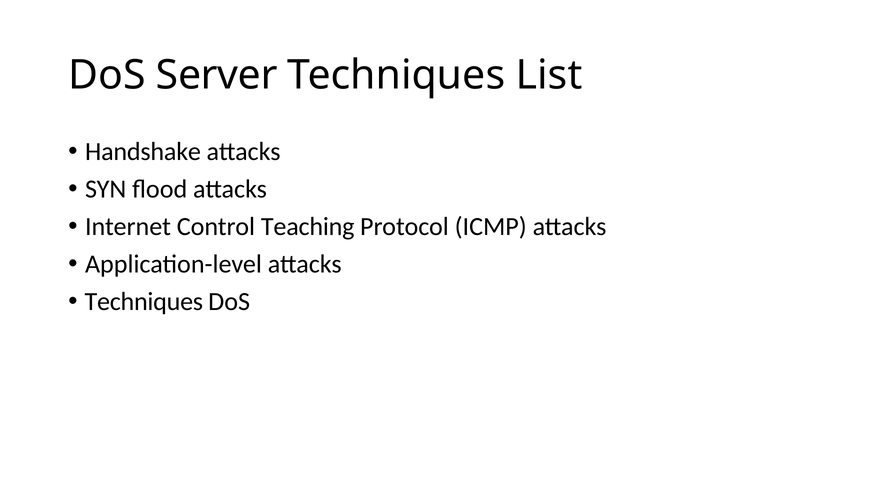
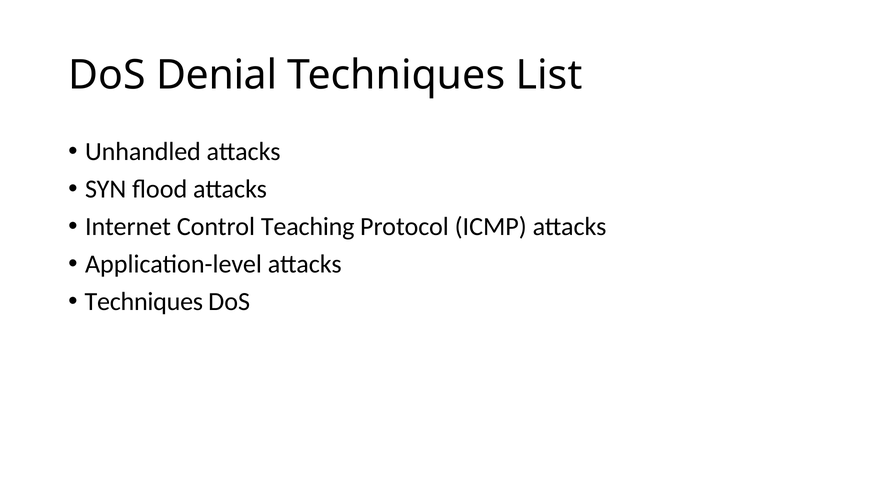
Server: Server -> Denial
Handshake: Handshake -> Unhandled
